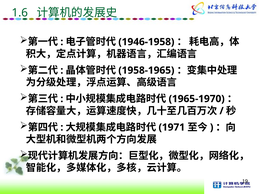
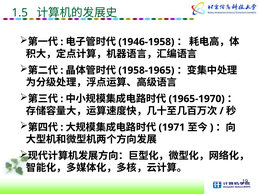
1.6: 1.6 -> 1.5
